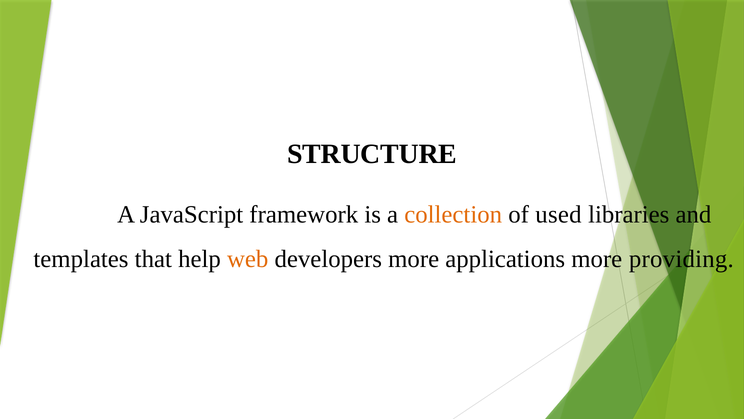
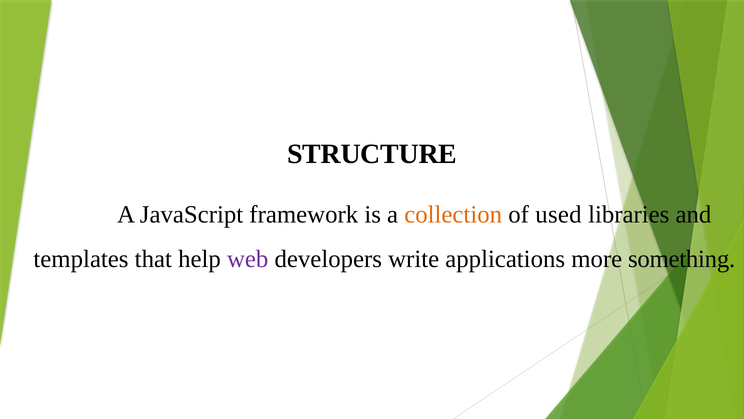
web colour: orange -> purple
developers more: more -> write
providing: providing -> something
